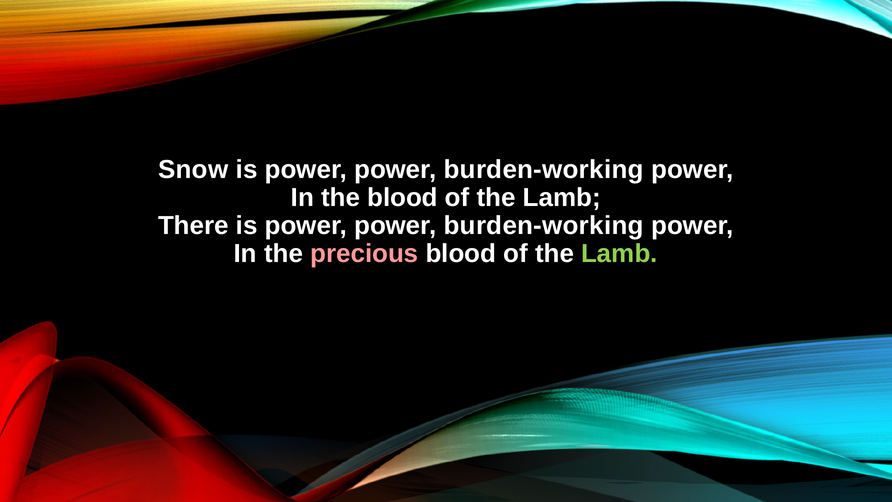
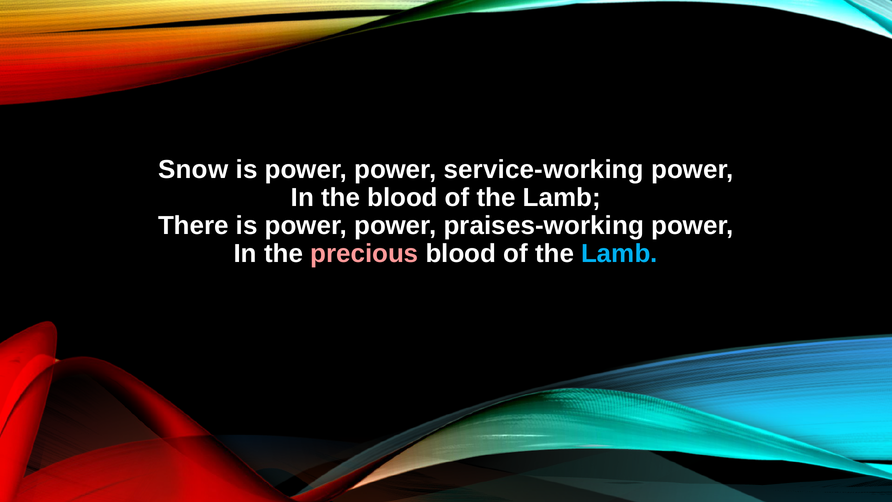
burden-working at (544, 170): burden-working -> service-working
burden-working at (544, 226): burden-working -> praises-working
Lamb at (619, 254) colour: light green -> light blue
